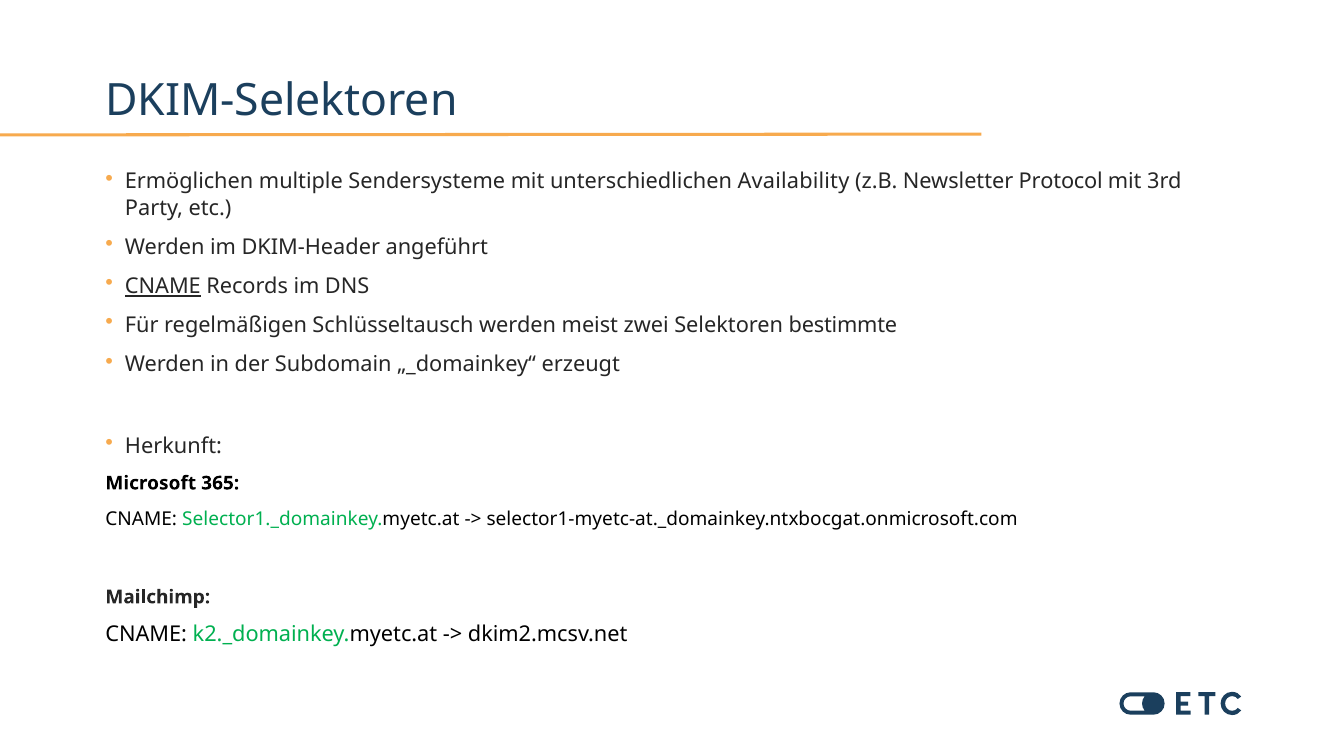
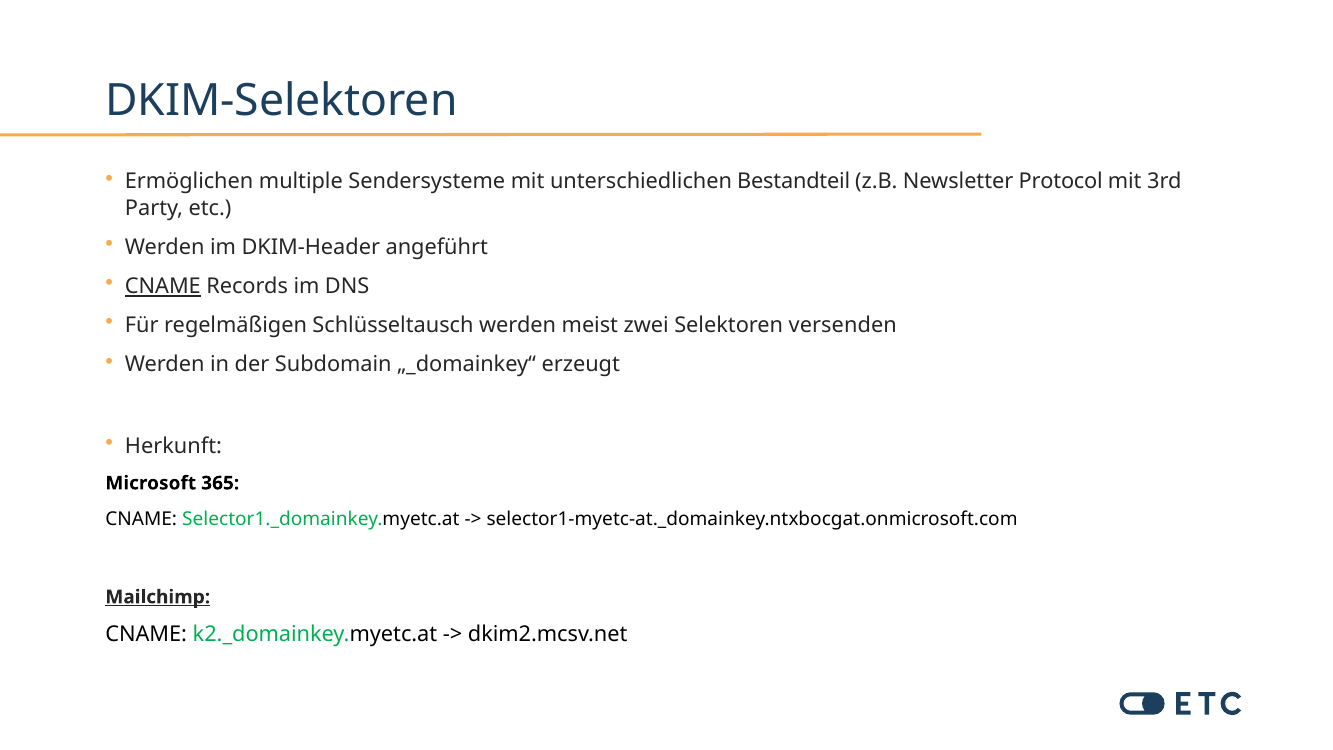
Availability: Availability -> Bestandteil
bestimmte: bestimmte -> versenden
Mailchimp underline: none -> present
